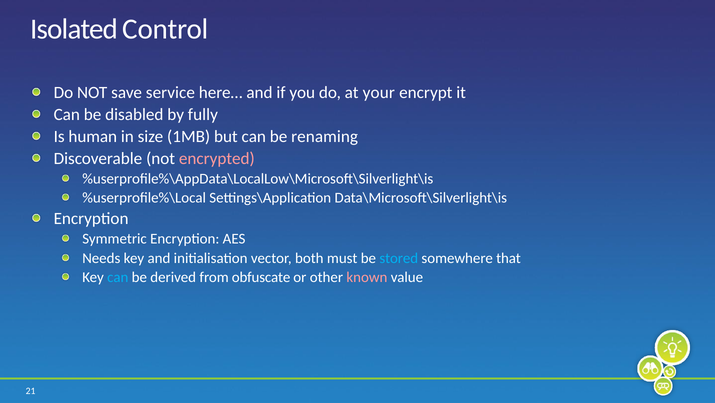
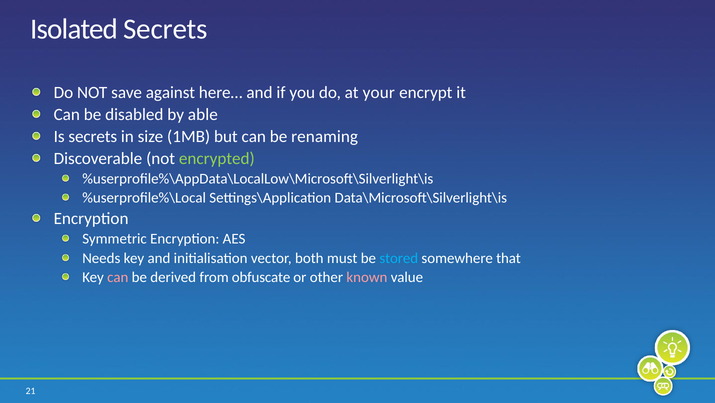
Isolated Control: Control -> Secrets
service: service -> against
fully: fully -> able
Is human: human -> secrets
encrypted colour: pink -> light green
can at (118, 277) colour: light blue -> pink
